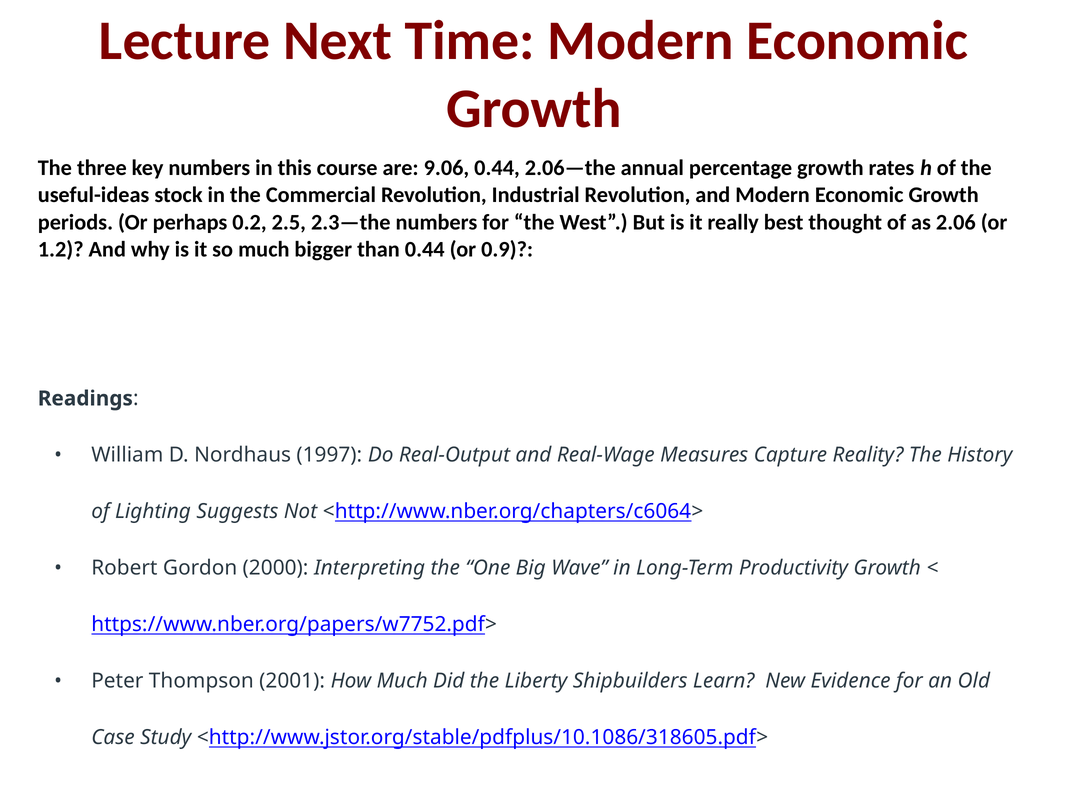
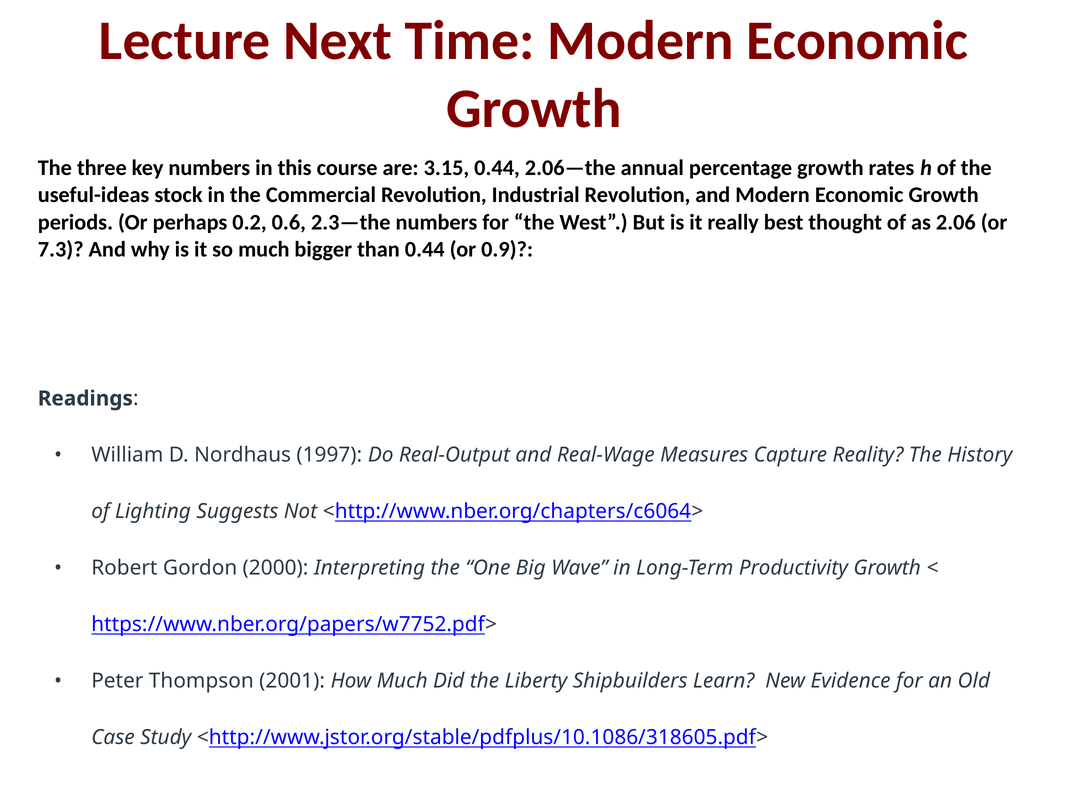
9.06: 9.06 -> 3.15
2.5: 2.5 -> 0.6
1.2: 1.2 -> 7.3
